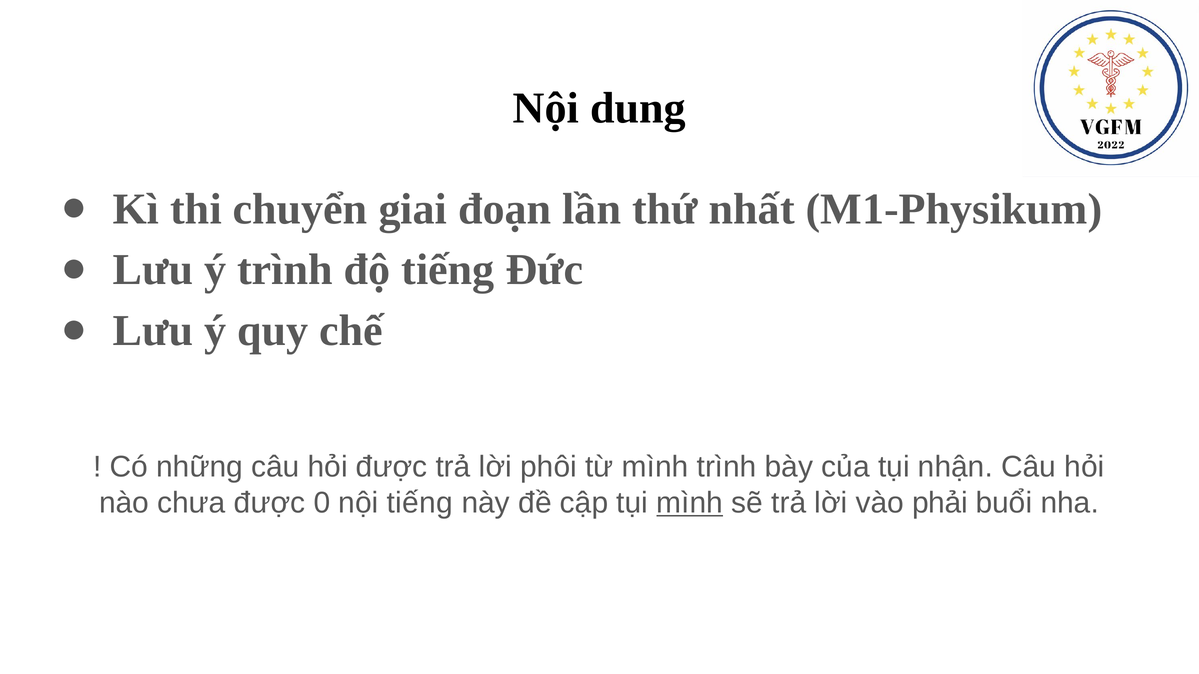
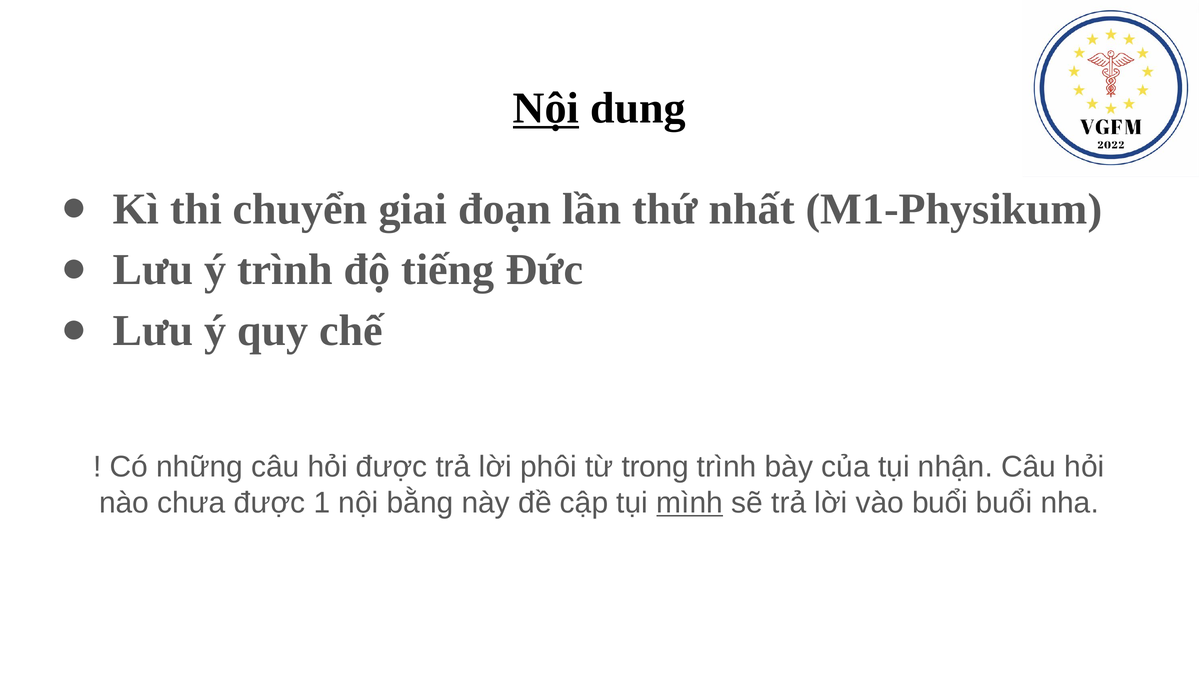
Nội at (546, 108) underline: none -> present
từ mình: mình -> trong
0: 0 -> 1
nội tiếng: tiếng -> bằng
vào phải: phải -> buổi
